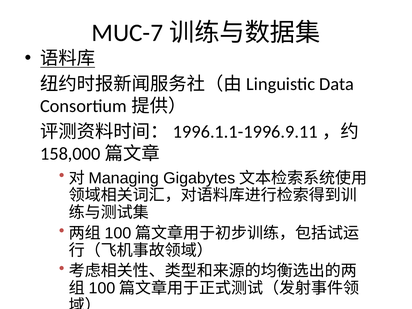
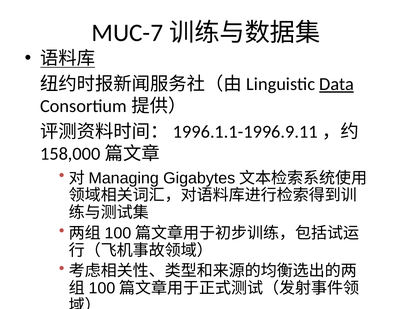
Data underline: none -> present
